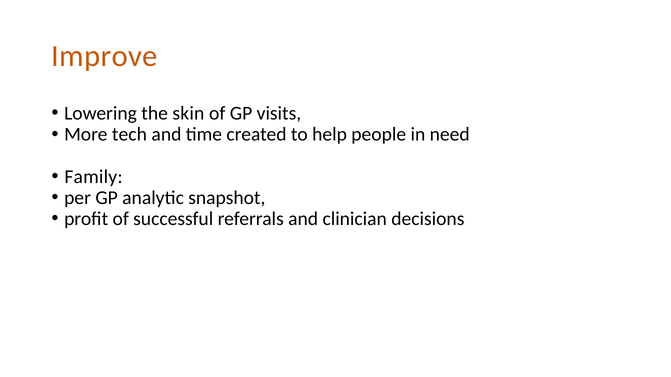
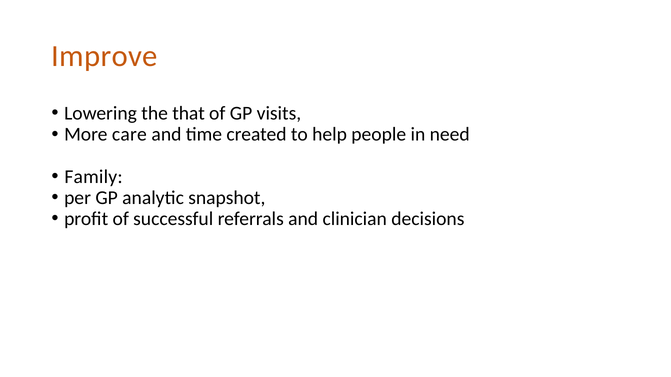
skin: skin -> that
tech: tech -> care
